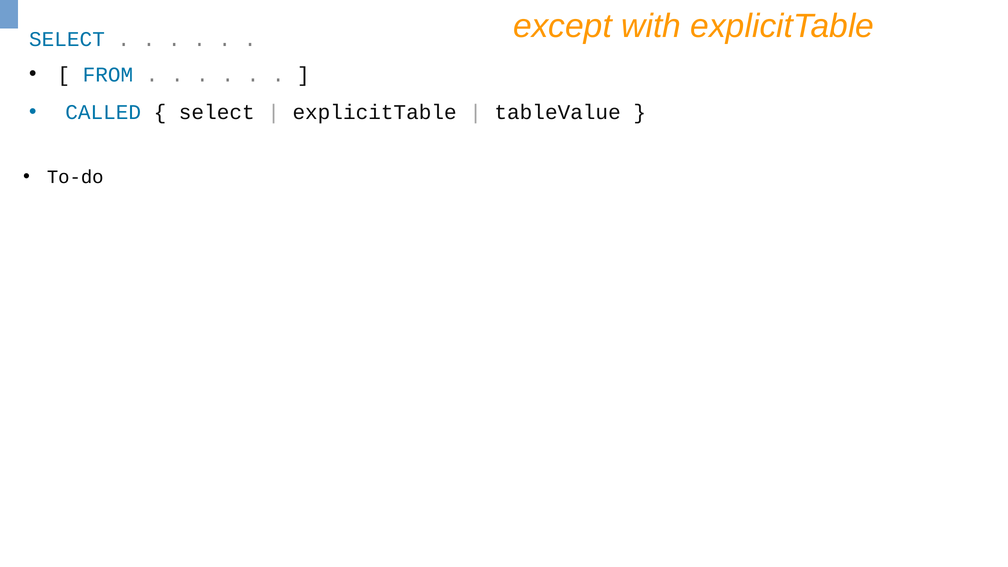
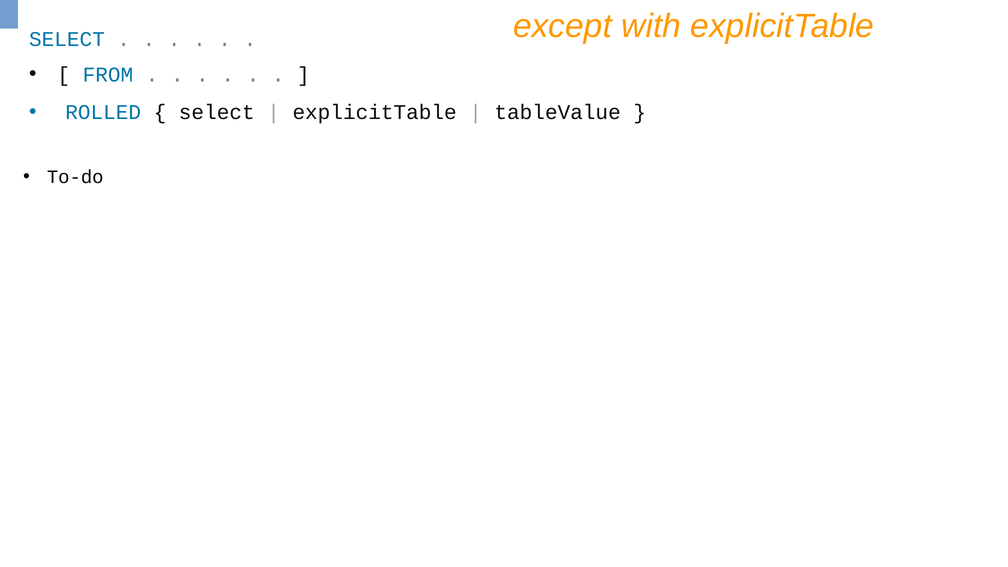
CALLED: CALLED -> ROLLED
